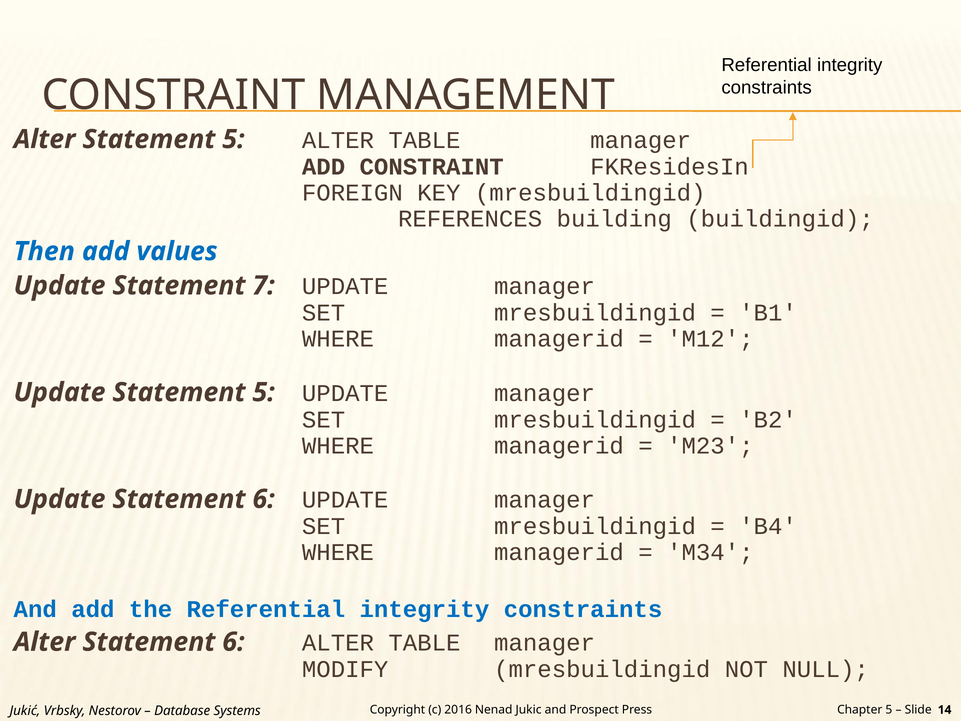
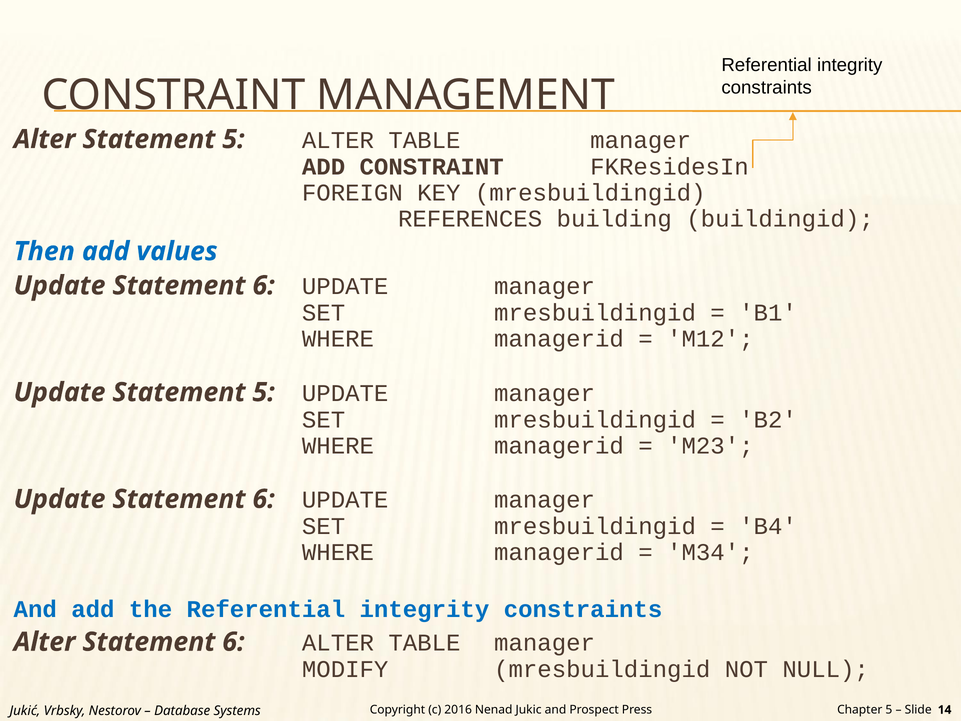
7 at (264, 286): 7 -> 6
